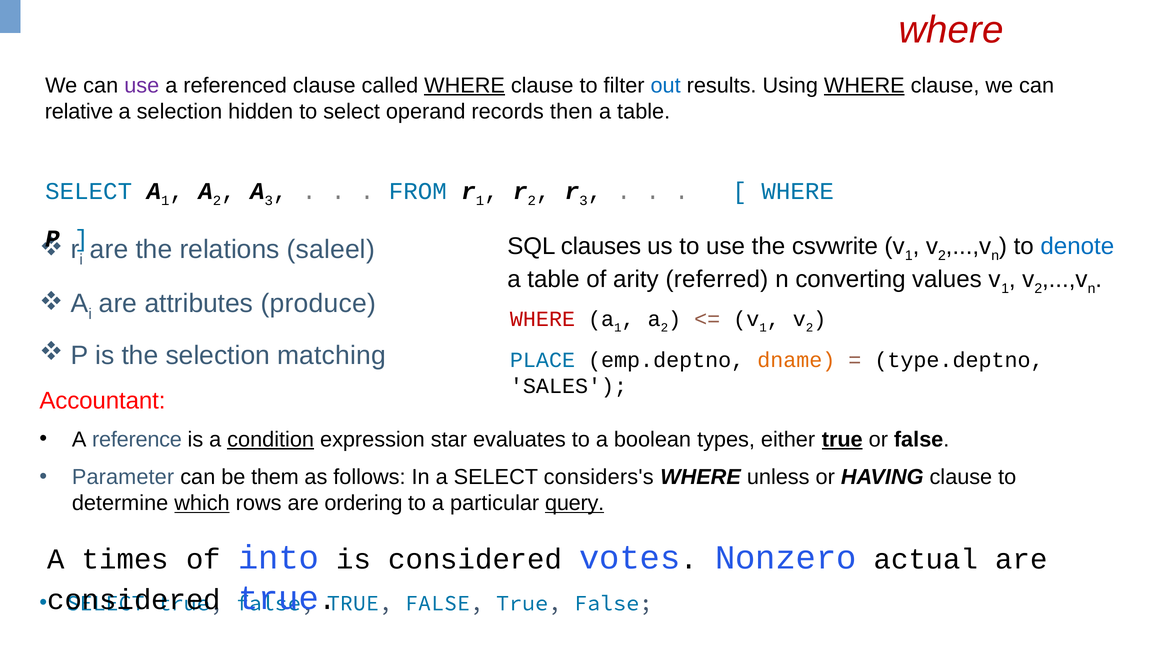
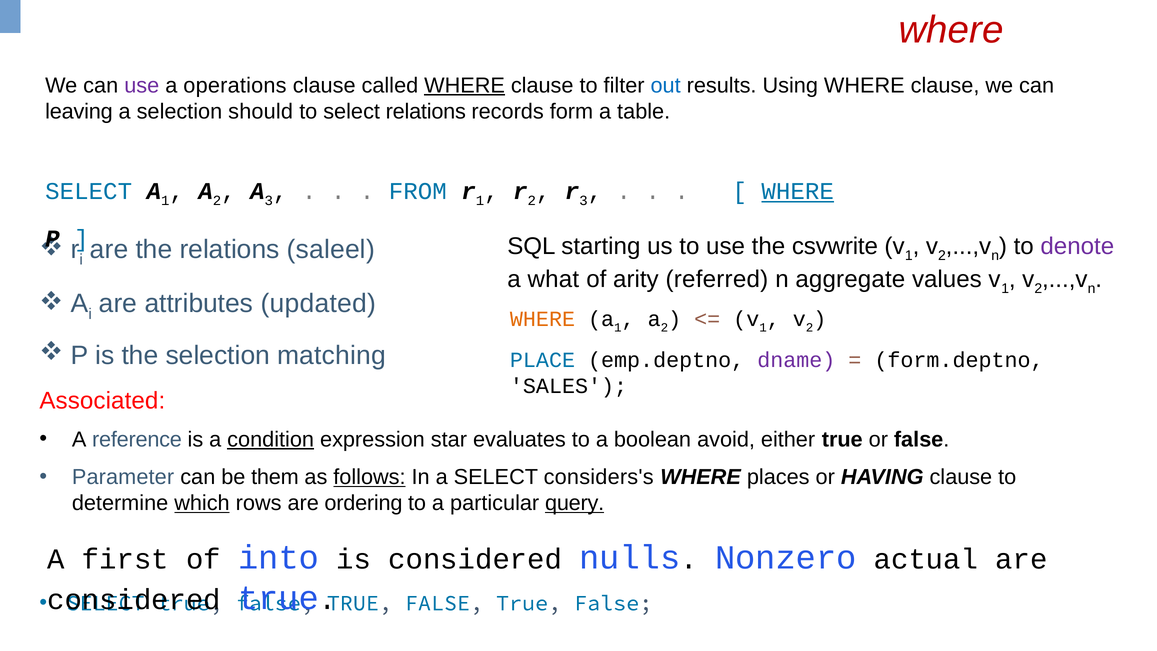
referenced: referenced -> operations
WHERE at (864, 85) underline: present -> none
relative: relative -> leaving
hidden: hidden -> should
select operand: operand -> relations
then: then -> form
WHERE at (798, 191) underline: none -> present
clauses: clauses -> starting
denote colour: blue -> purple
table at (553, 279): table -> what
converting: converting -> aggregate
produce: produce -> updated
WHERE at (542, 319) colour: red -> orange
dname colour: orange -> purple
type.deptno: type.deptno -> form.deptno
Accountant: Accountant -> Associated
types: types -> avoid
true at (842, 439) underline: present -> none
follows underline: none -> present
unless: unless -> places
times: times -> first
votes: votes -> nulls
